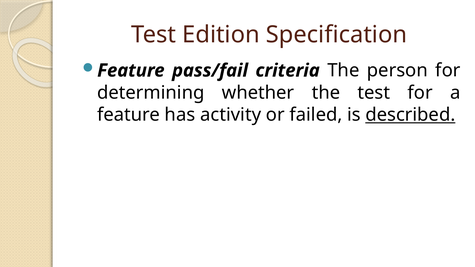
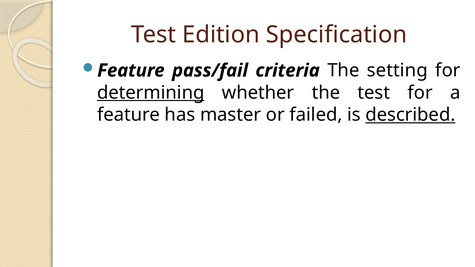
person: person -> setting
determining underline: none -> present
activity: activity -> master
